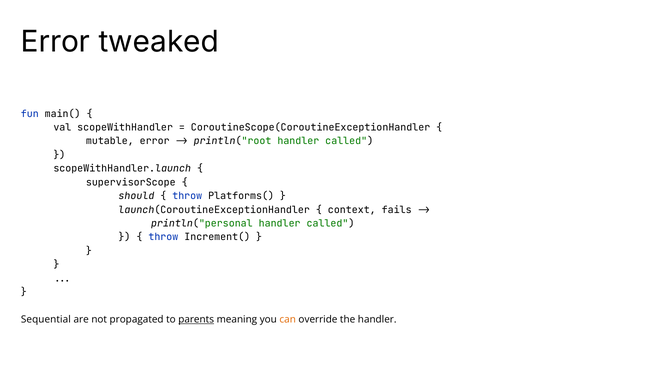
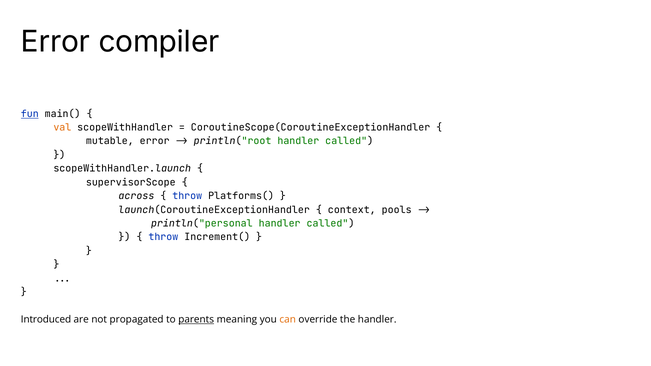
tweaked: tweaked -> compiler
fun underline: none -> present
val colour: black -> orange
should: should -> across
fails: fails -> pools
Sequential: Sequential -> Introduced
